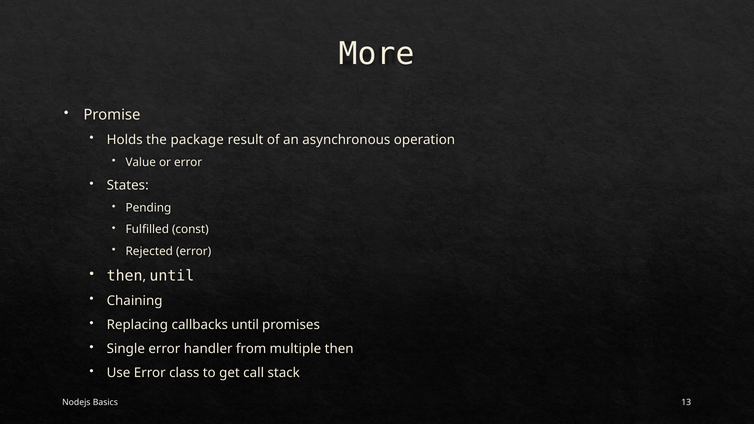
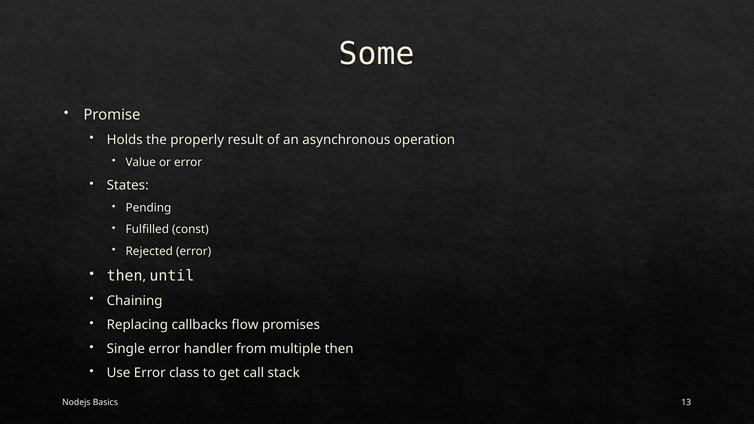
More: More -> Some
package: package -> properly
callbacks until: until -> flow
